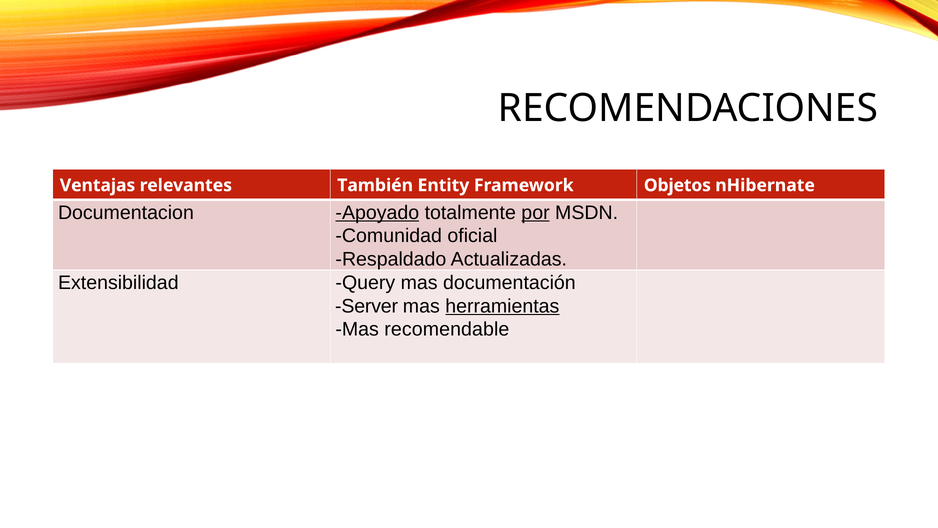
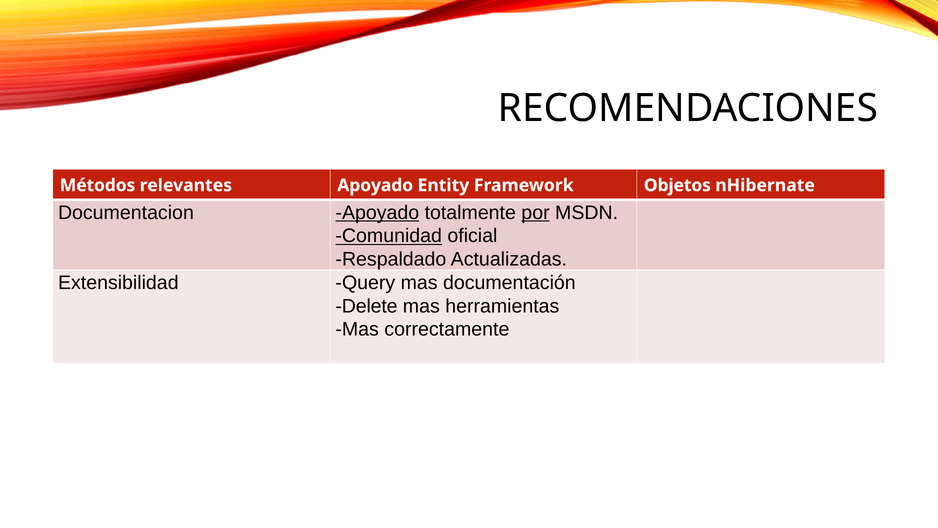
Ventajas: Ventajas -> Métodos
relevantes También: También -> Apoyado
Comunidad underline: none -> present
Server: Server -> Delete
herramientas underline: present -> none
recomendable: recomendable -> correctamente
